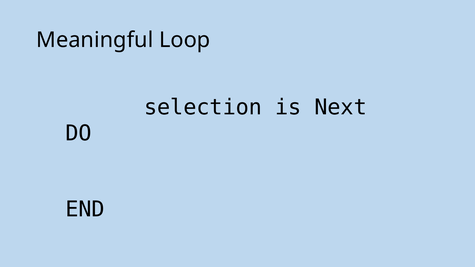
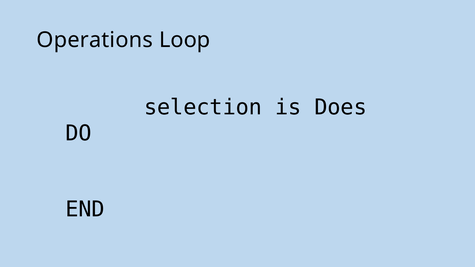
Meaningful: Meaningful -> Operations
Next: Next -> Does
